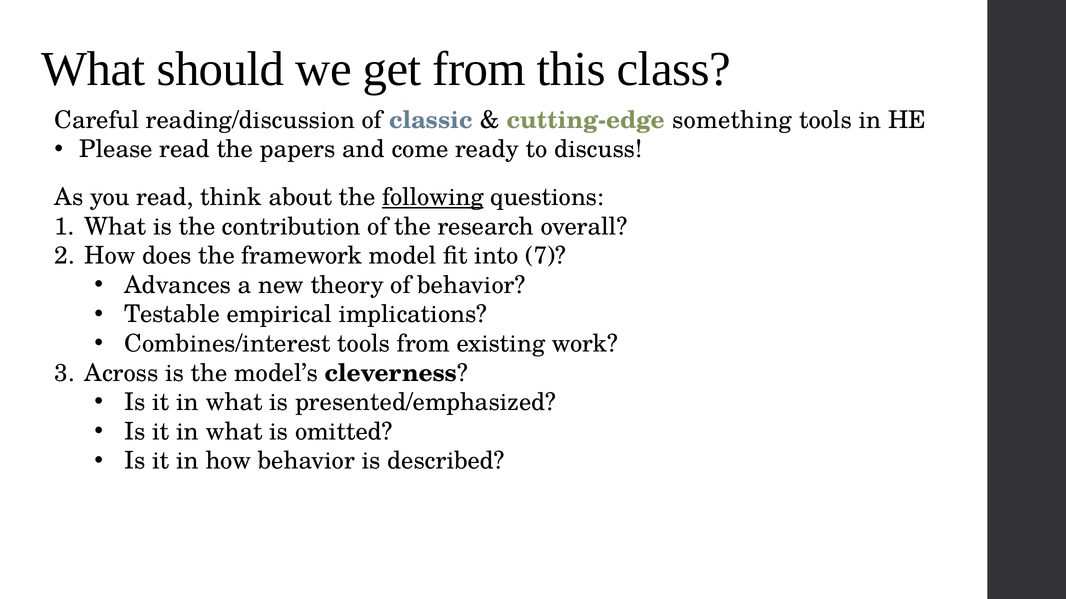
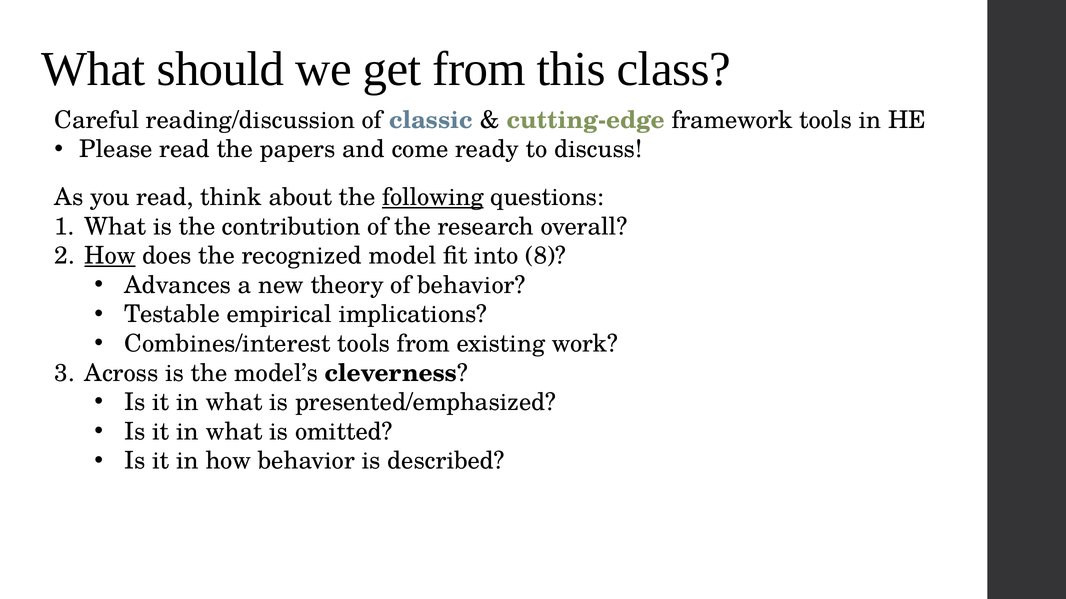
something: something -> framework
How at (110, 256) underline: none -> present
framework: framework -> recognized
7: 7 -> 8
